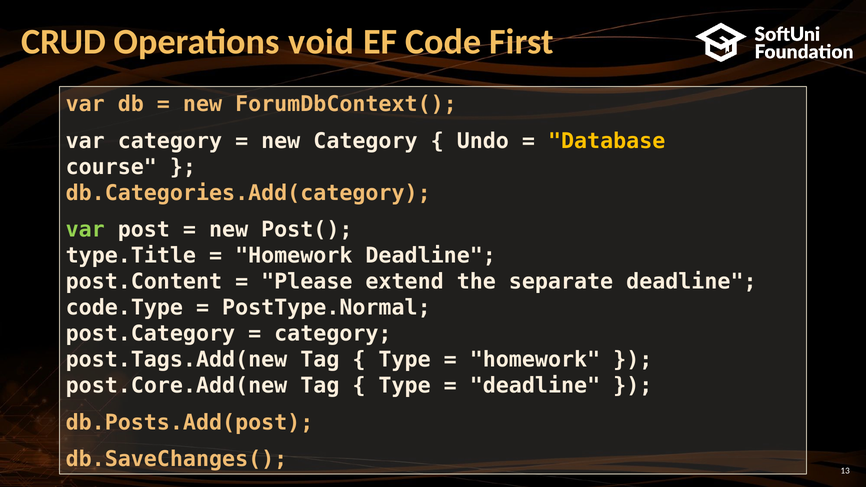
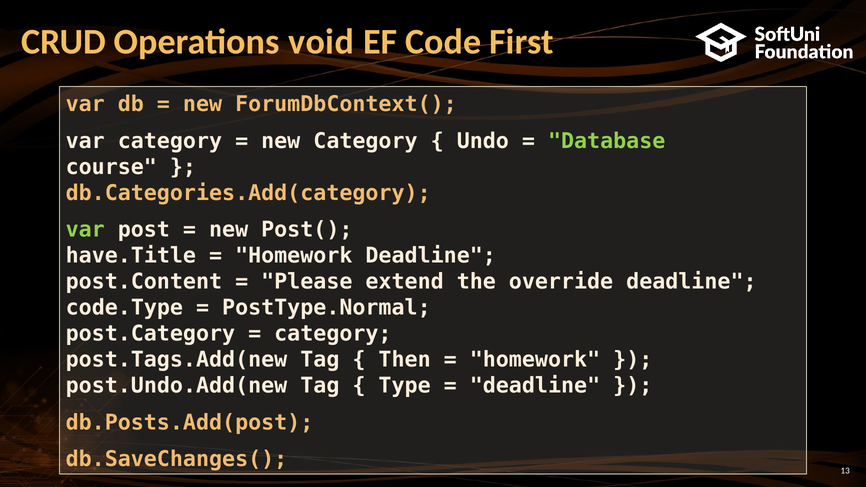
Database colour: yellow -> light green
type.Title: type.Title -> have.Title
separate: separate -> override
Type at (405, 360): Type -> Then
post.Core.Add(new: post.Core.Add(new -> post.Undo.Add(new
